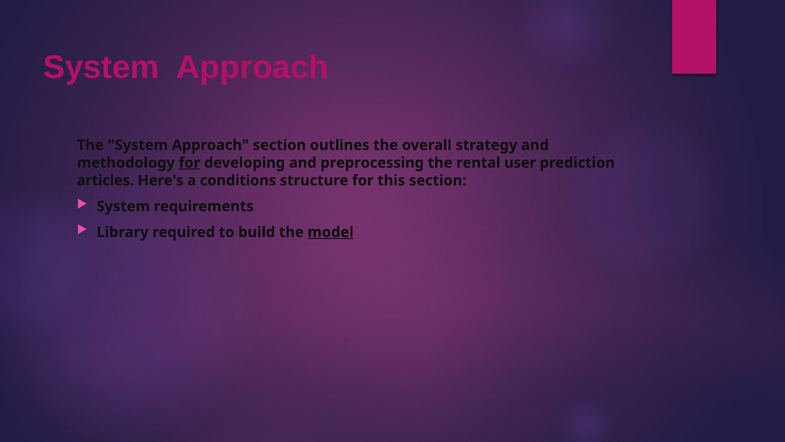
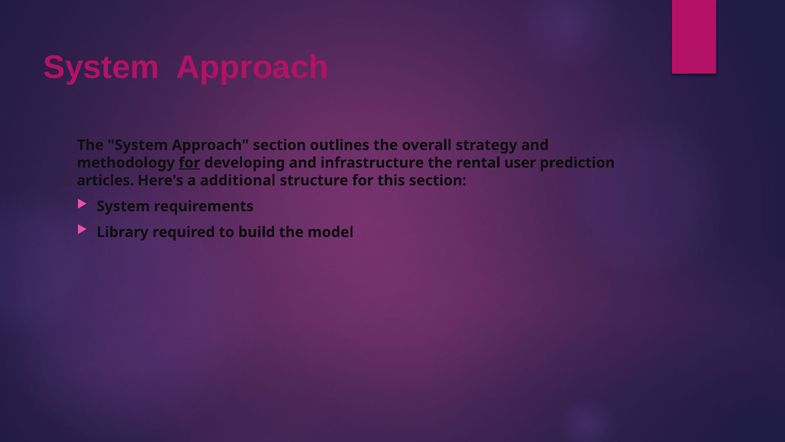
preprocessing: preprocessing -> infrastructure
conditions: conditions -> additional
model underline: present -> none
